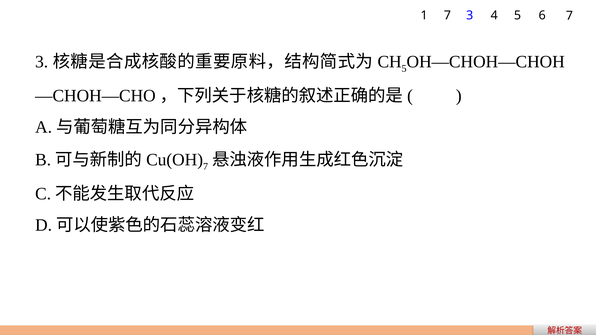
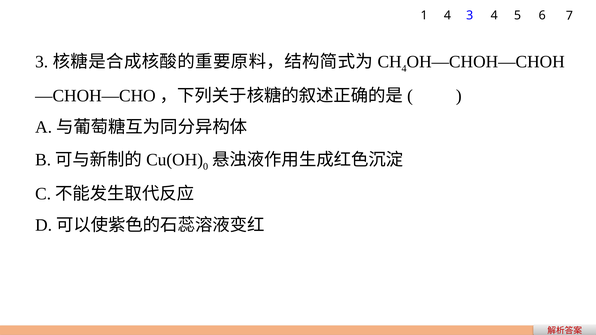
1 7: 7 -> 4
5 at (404, 69): 5 -> 4
7 at (206, 167): 7 -> 0
